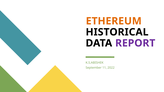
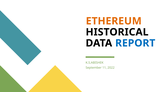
REPORT colour: purple -> blue
